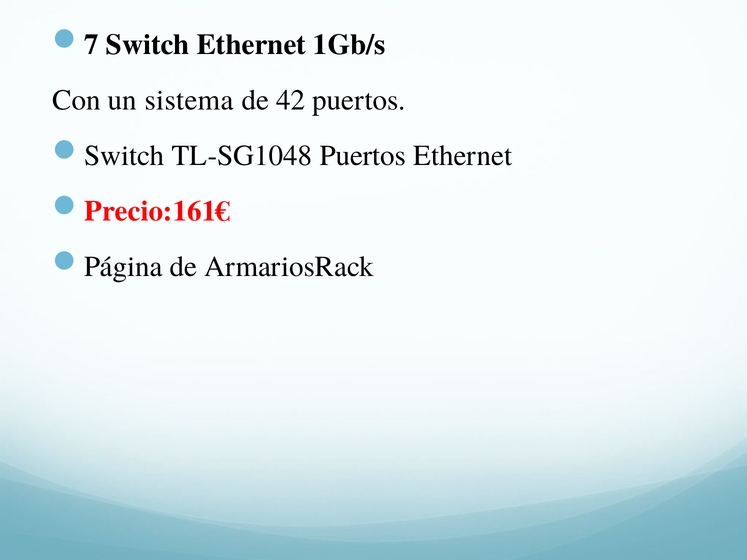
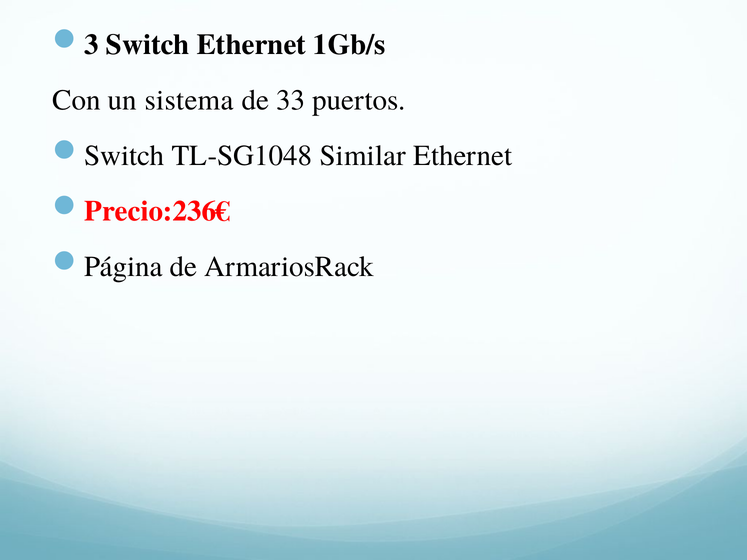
7: 7 -> 3
42: 42 -> 33
TL-SG1048 Puertos: Puertos -> Similar
Precio:161€: Precio:161€ -> Precio:236€
